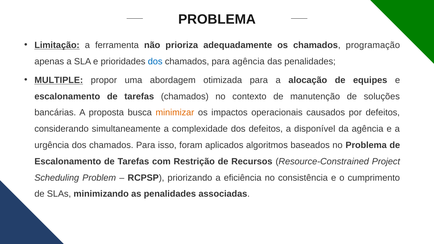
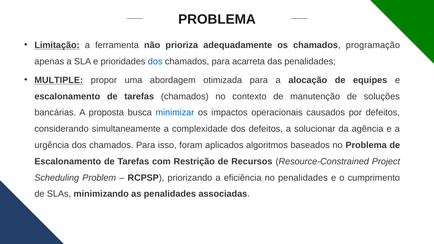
para agência: agência -> acarreta
minimizar colour: orange -> blue
disponível: disponível -> solucionar
no consistência: consistência -> penalidades
